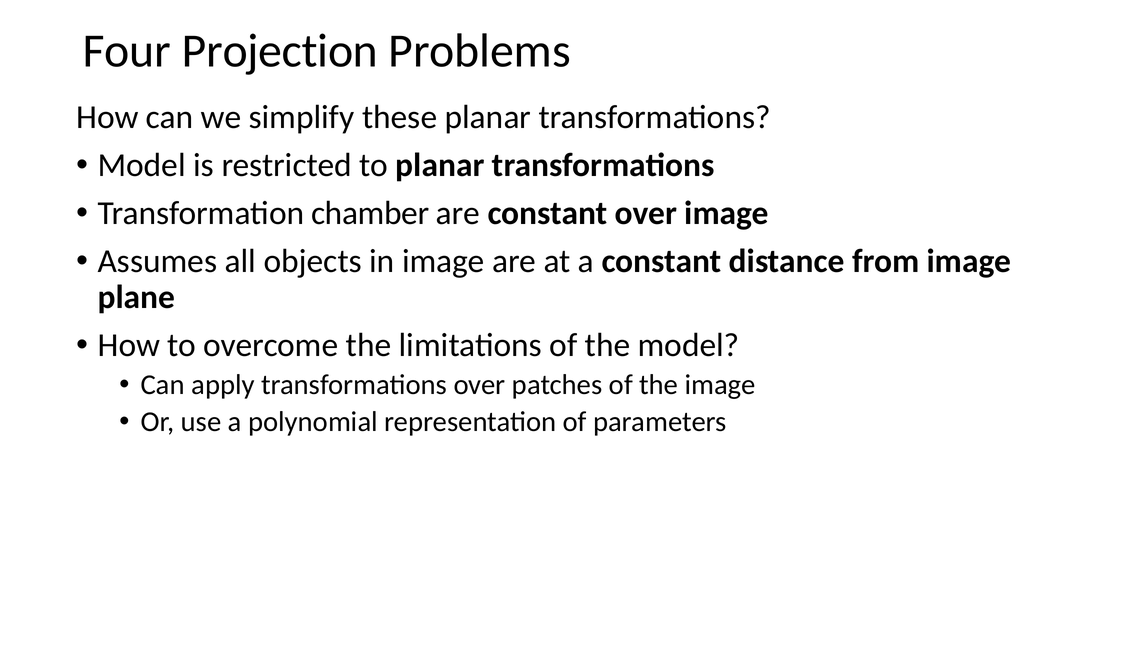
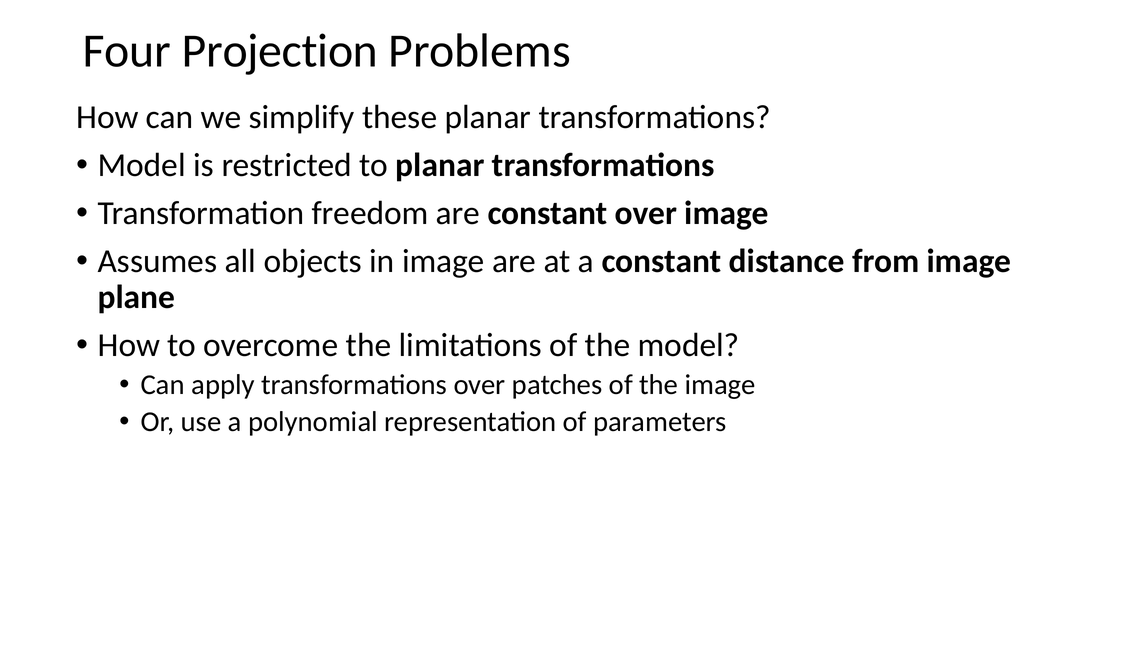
chamber: chamber -> freedom
